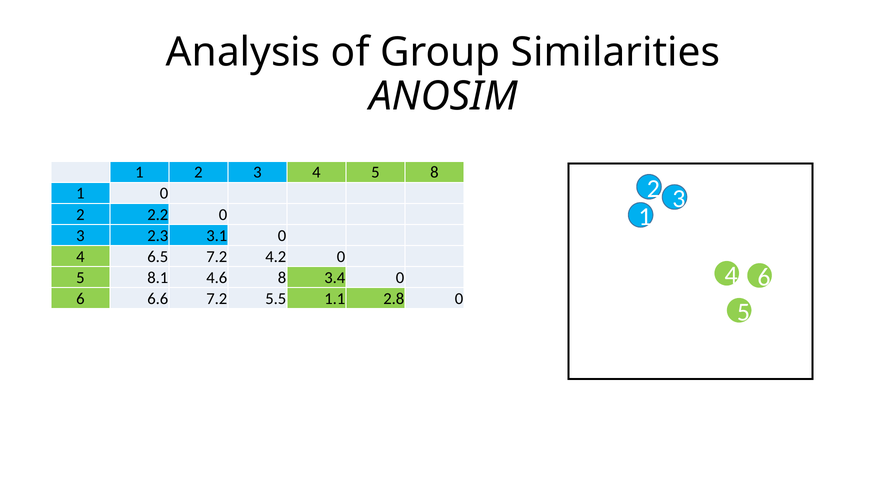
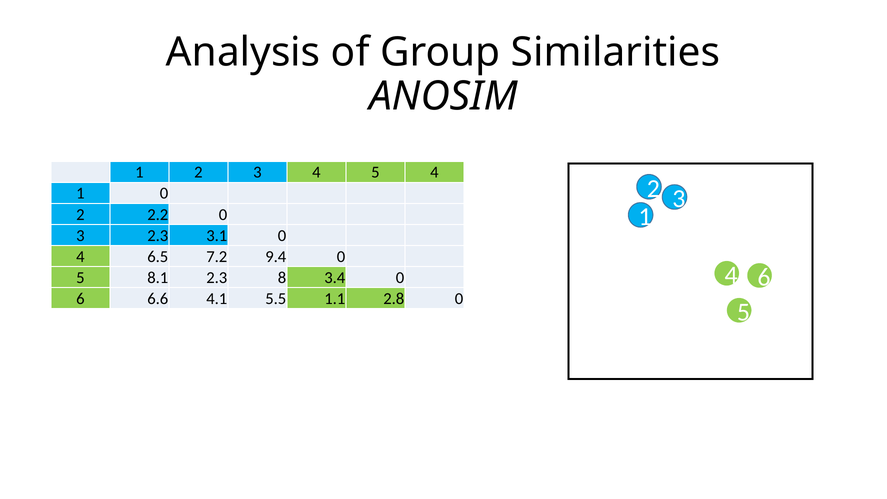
5 8: 8 -> 4
4.2: 4.2 -> 9.4
8.1 4.6: 4.6 -> 2.3
6.6 7.2: 7.2 -> 4.1
